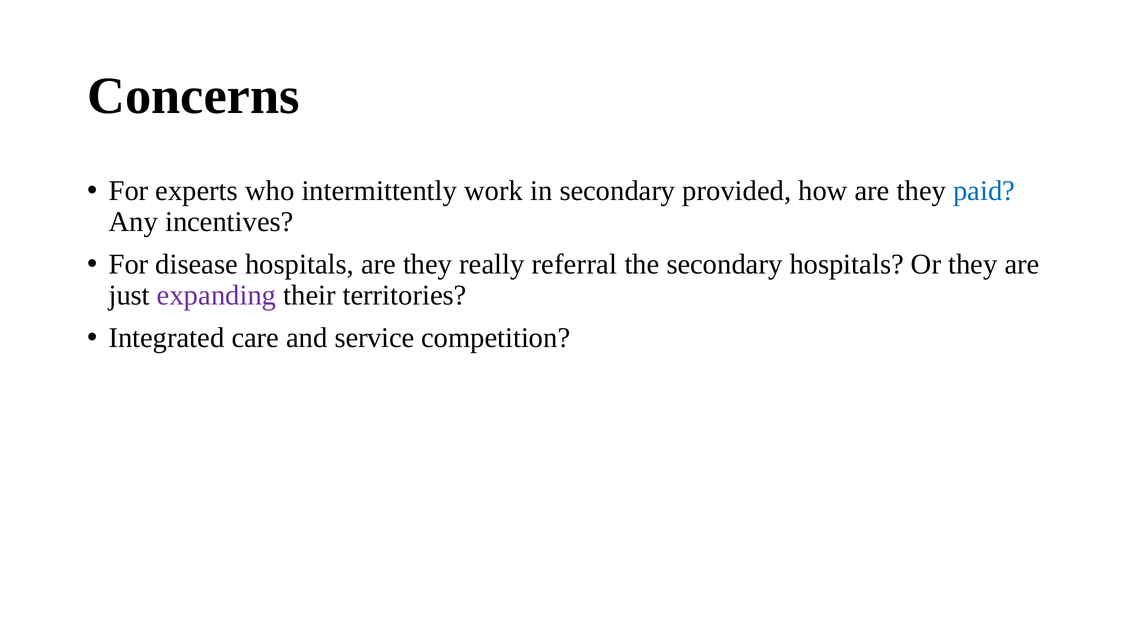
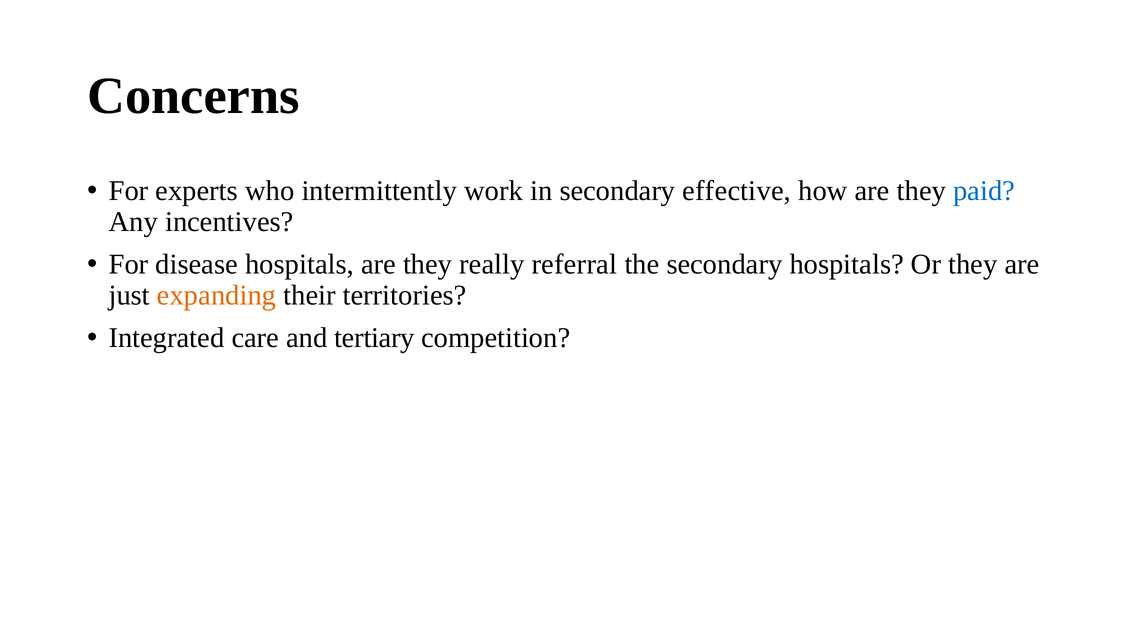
provided: provided -> effective
expanding colour: purple -> orange
service: service -> tertiary
